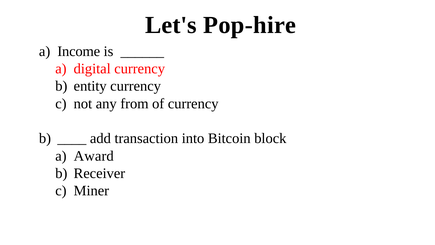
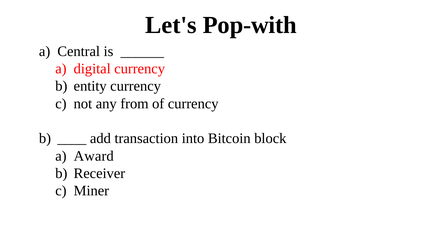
Pop-hire: Pop-hire -> Pop-with
Income: Income -> Central
